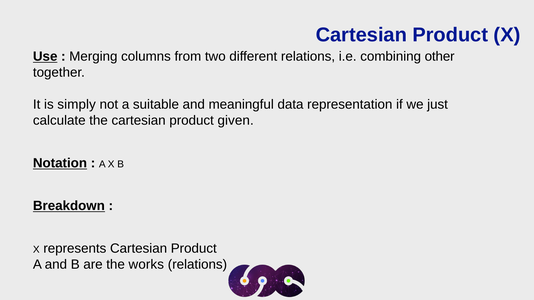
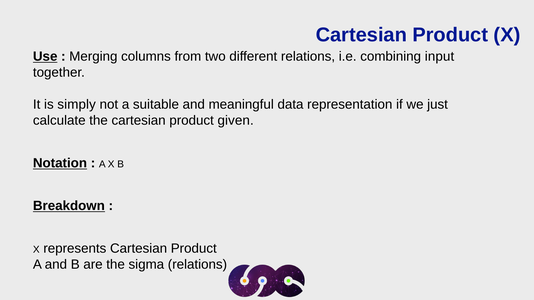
other: other -> input
works: works -> sigma
